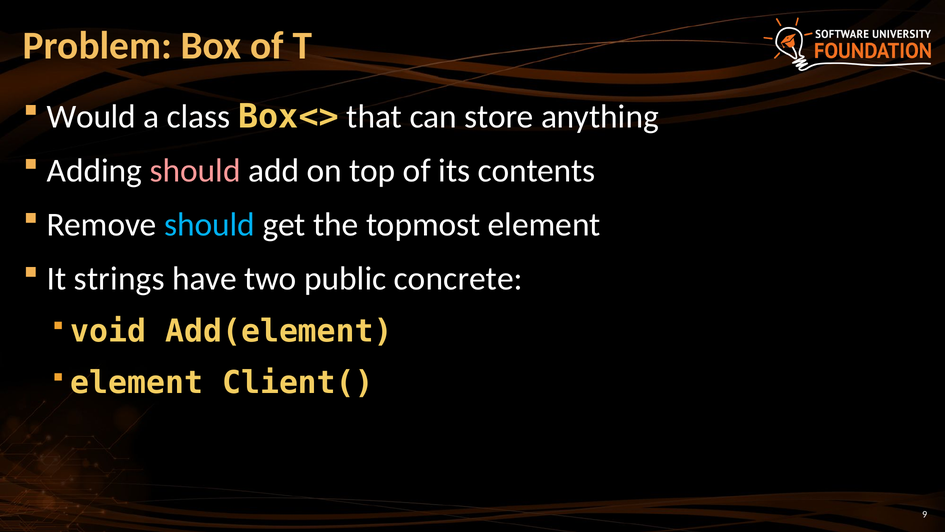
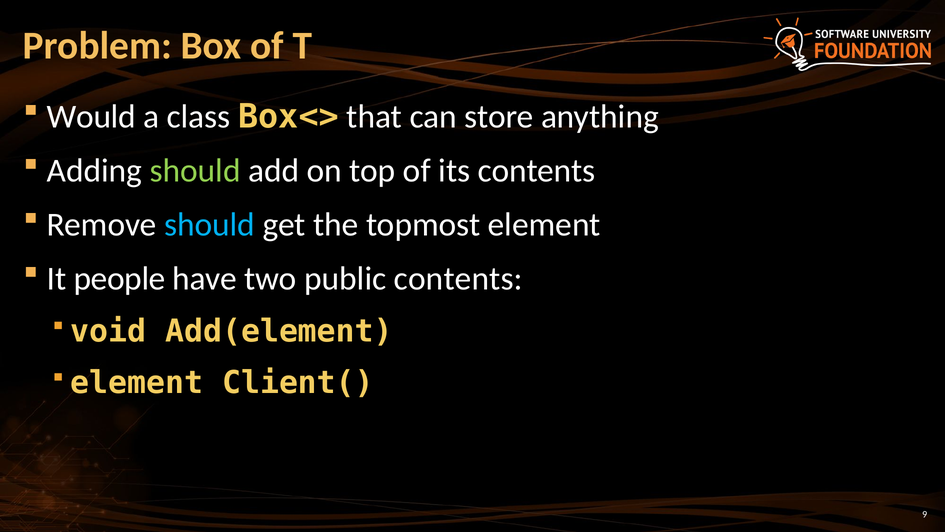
should at (195, 170) colour: pink -> light green
strings: strings -> people
public concrete: concrete -> contents
